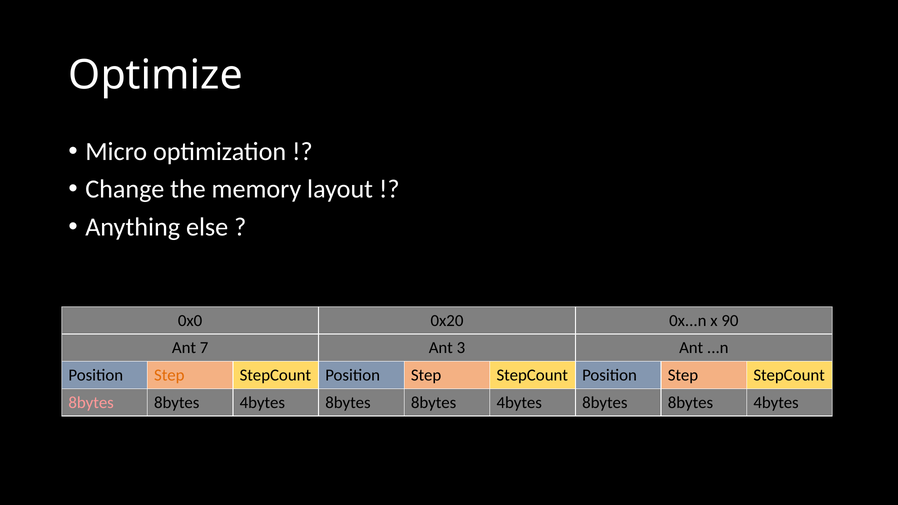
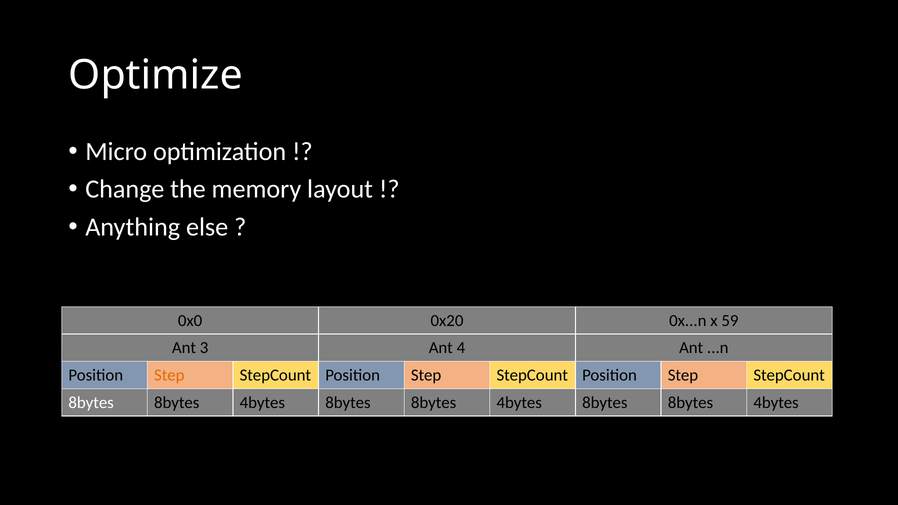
90: 90 -> 59
7: 7 -> 3
3: 3 -> 4
8bytes at (91, 403) colour: pink -> white
